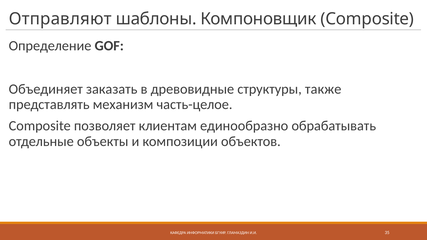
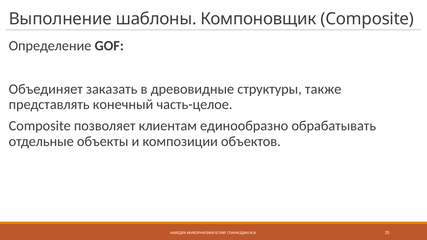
Отправляют: Отправляют -> Выполнение
механизм: механизм -> конечный
